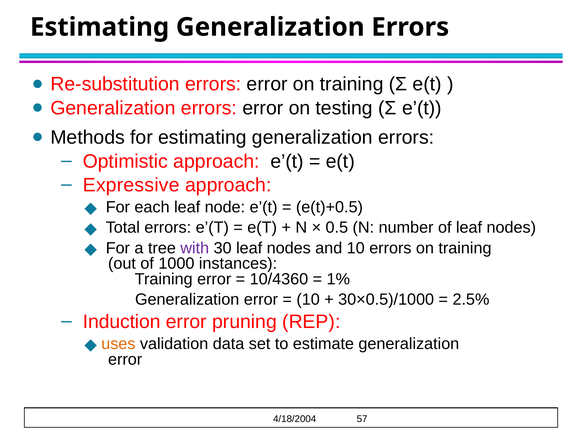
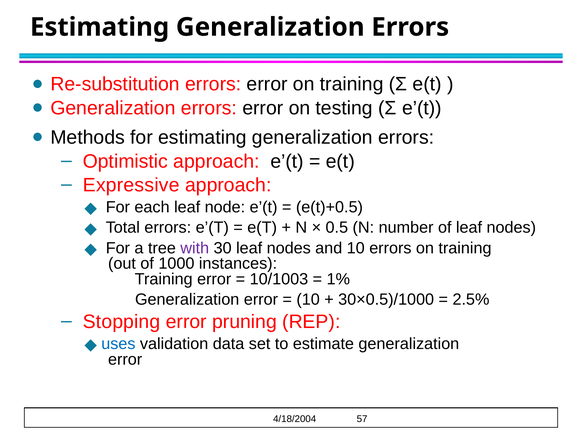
10/4360: 10/4360 -> 10/1003
Induction: Induction -> Stopping
uses colour: orange -> blue
